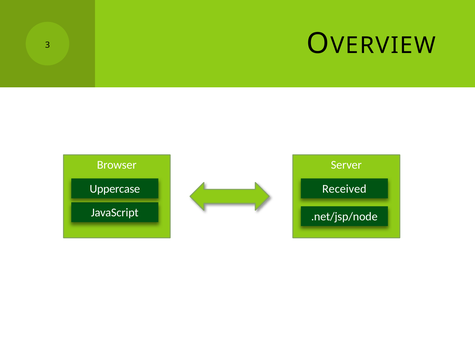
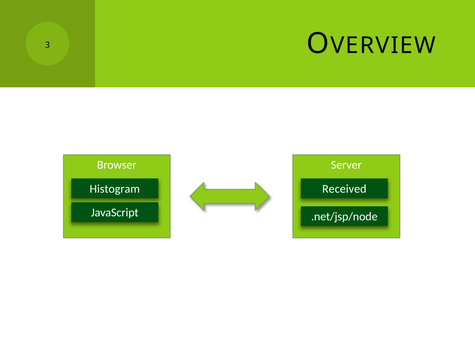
Uppercase: Uppercase -> Histogram
